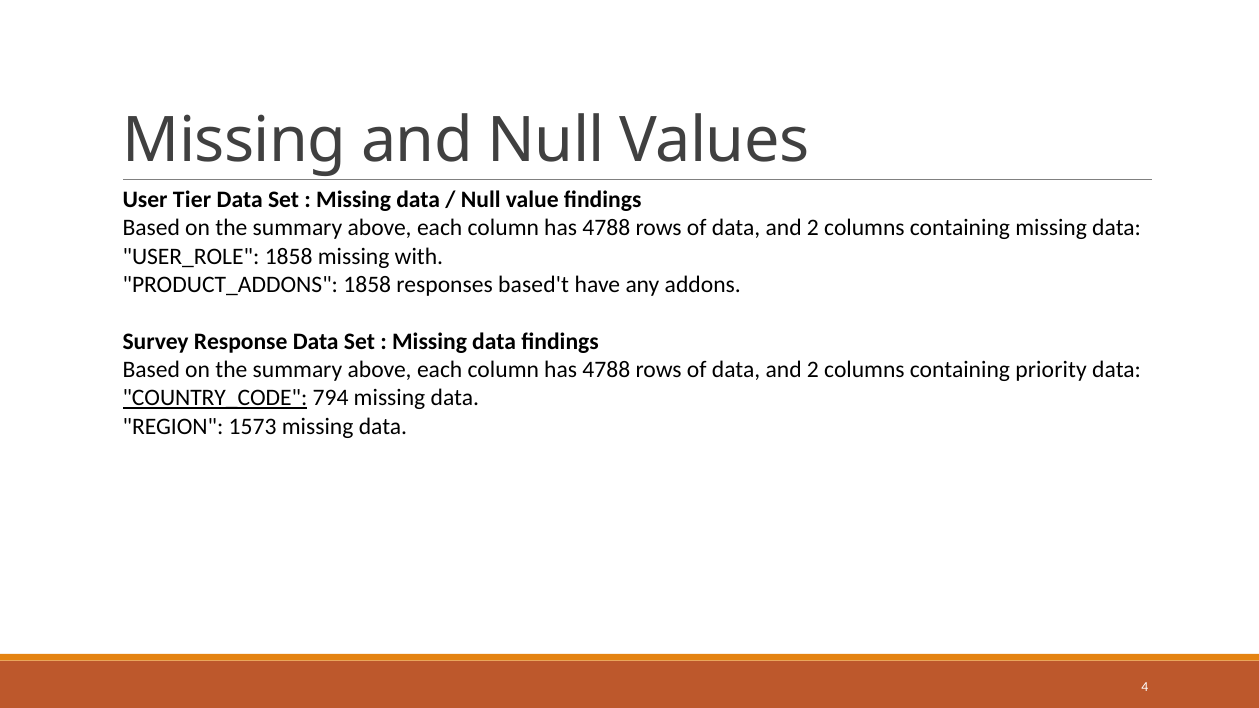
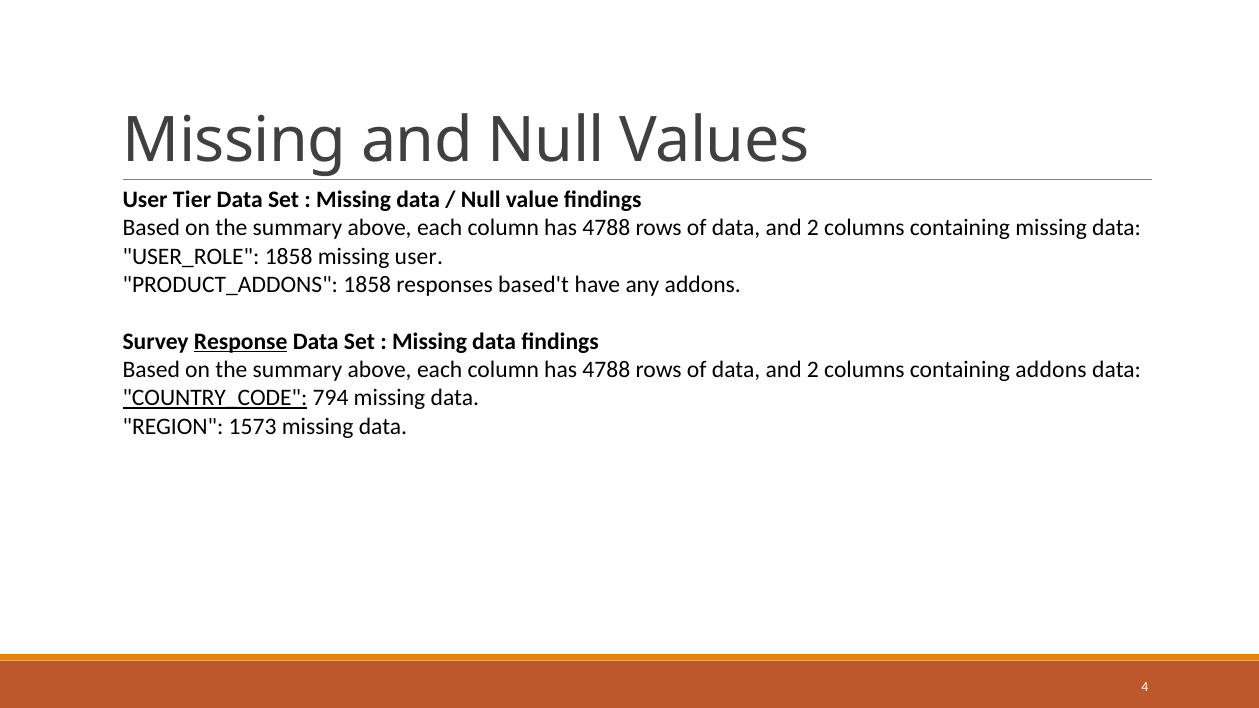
missing with: with -> user
Response underline: none -> present
containing priority: priority -> addons
